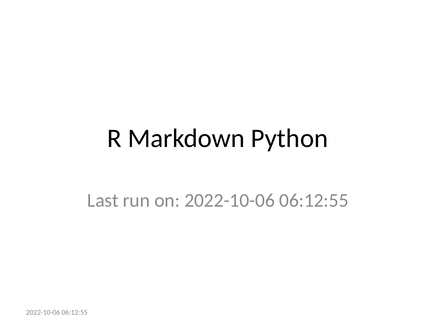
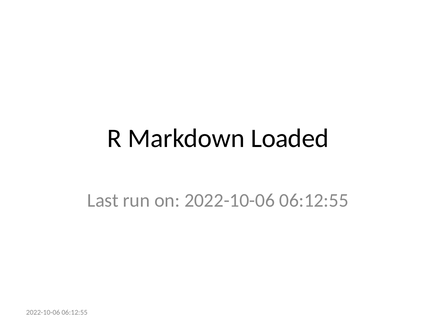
Python: Python -> Loaded
